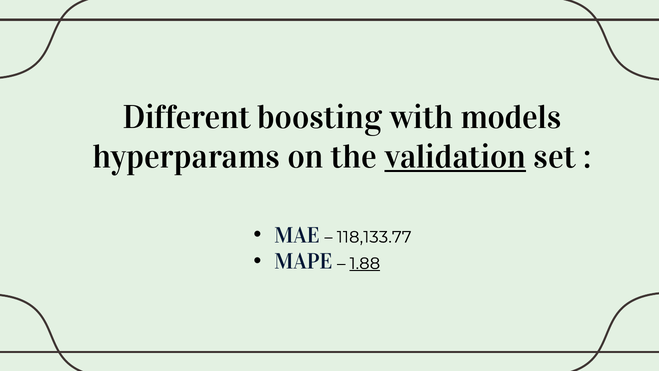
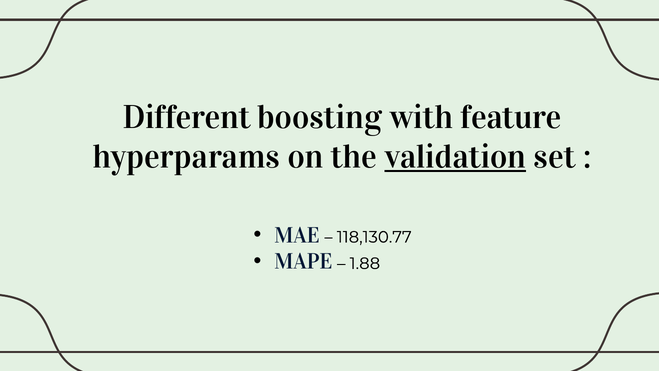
models: models -> feature
118,133.77: 118,133.77 -> 118,130.77
1.88 underline: present -> none
